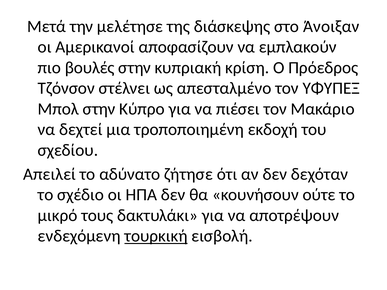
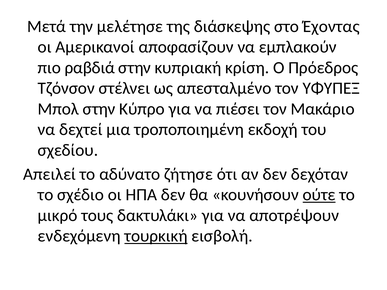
Άνοιξαν: Άνοιξαν -> Έχοντας
βουλές: βουλές -> ραβδιά
ούτε underline: none -> present
